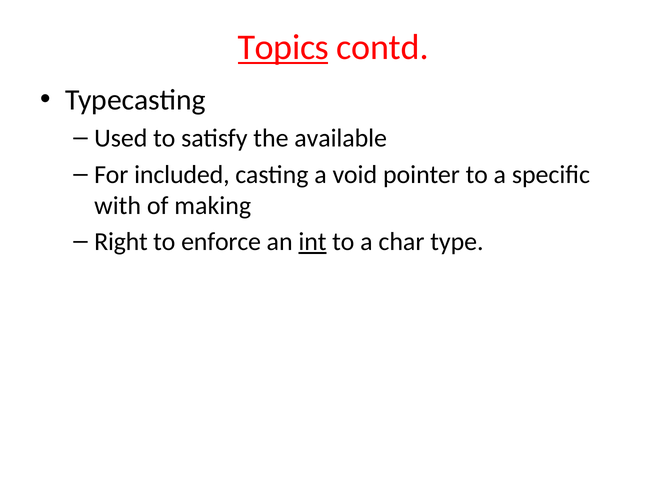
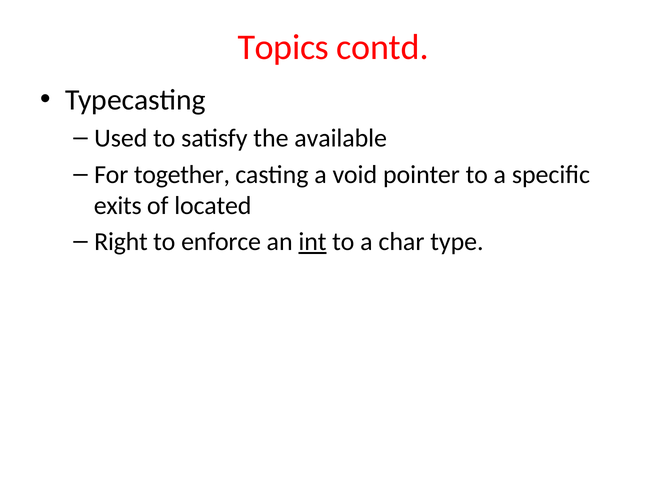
Topics underline: present -> none
included: included -> together
with: with -> exits
making: making -> located
